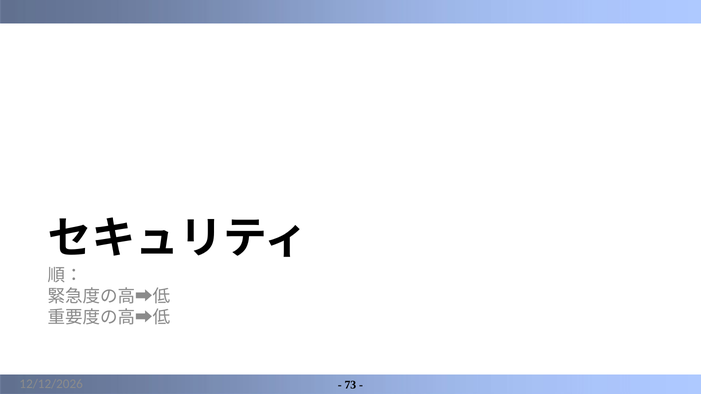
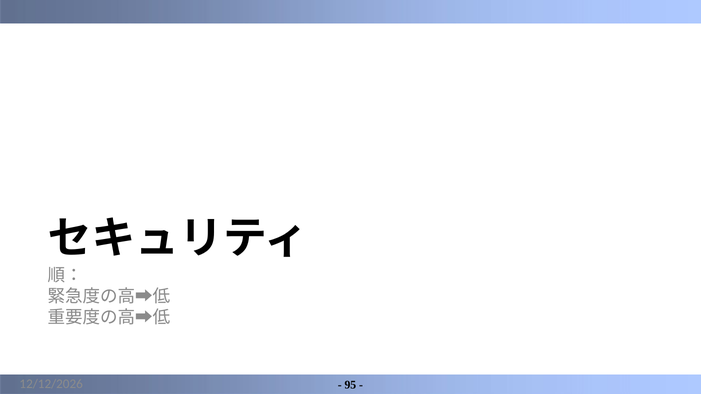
73: 73 -> 95
